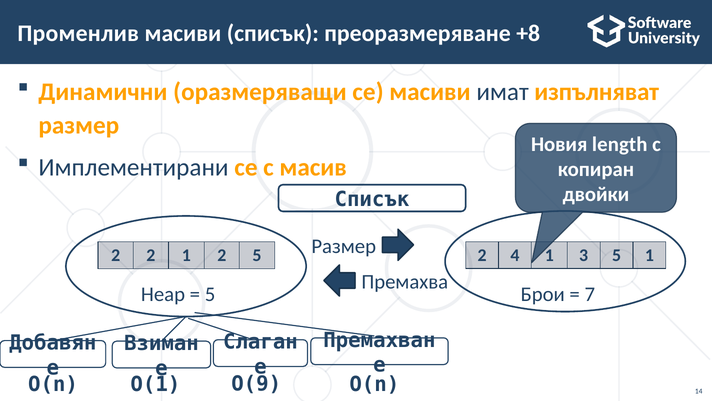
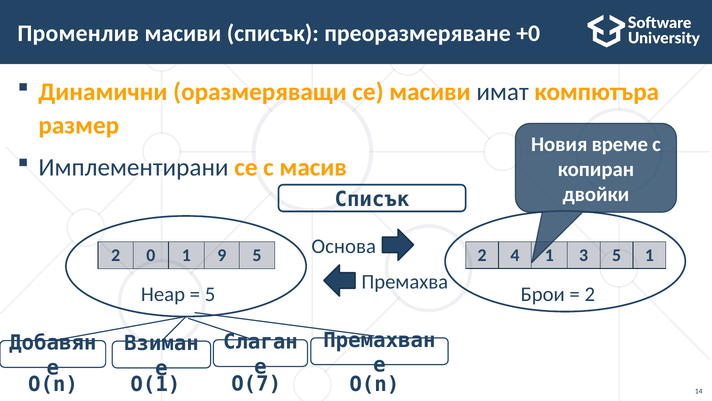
+8: +8 -> +0
изпълняват: изпълняват -> компютъра
length: length -> време
Размер at (344, 246): Размер -> Основа
2 2: 2 -> 0
1 2: 2 -> 9
7 at (590, 294): 7 -> 2
O(9: O(9 -> O(7
